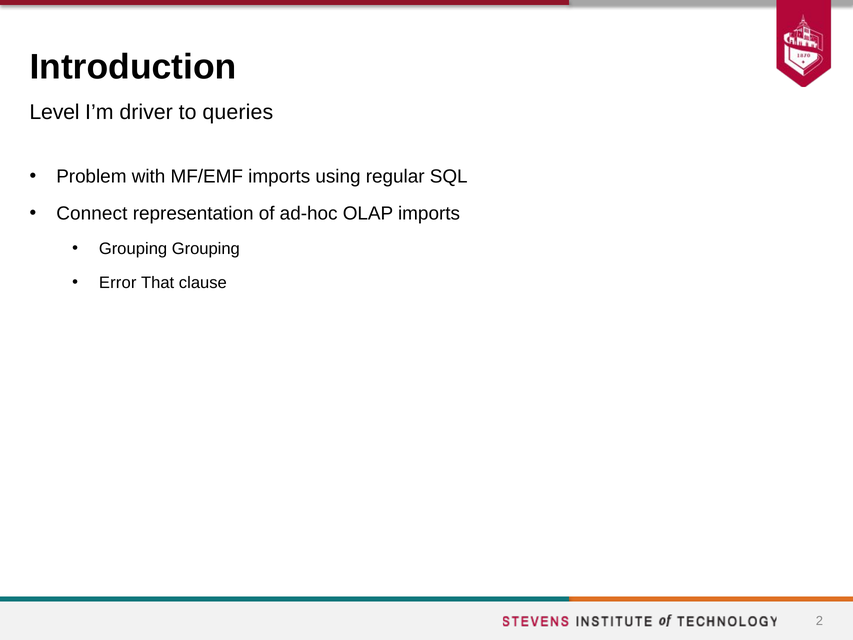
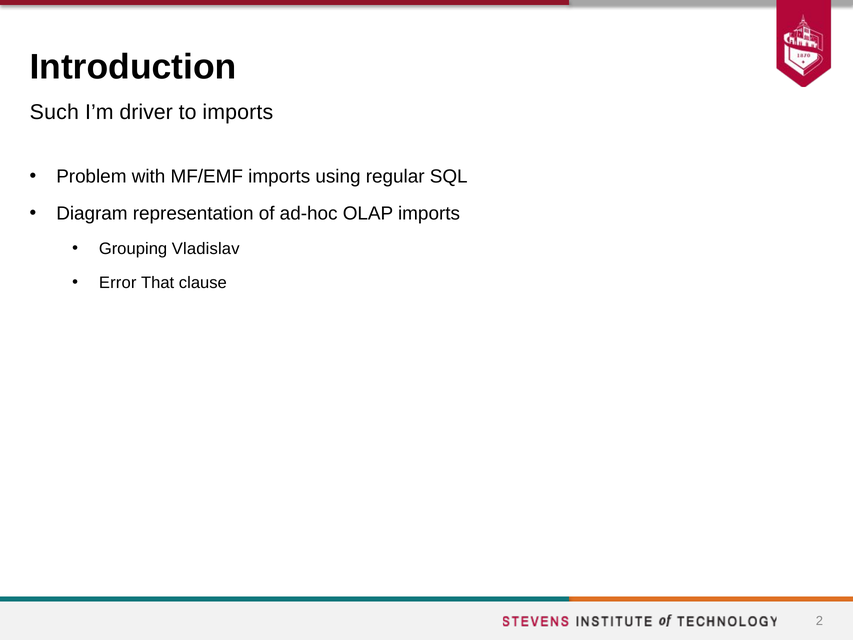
Level: Level -> Such
to queries: queries -> imports
Connect: Connect -> Diagram
Grouping Grouping: Grouping -> Vladislav
